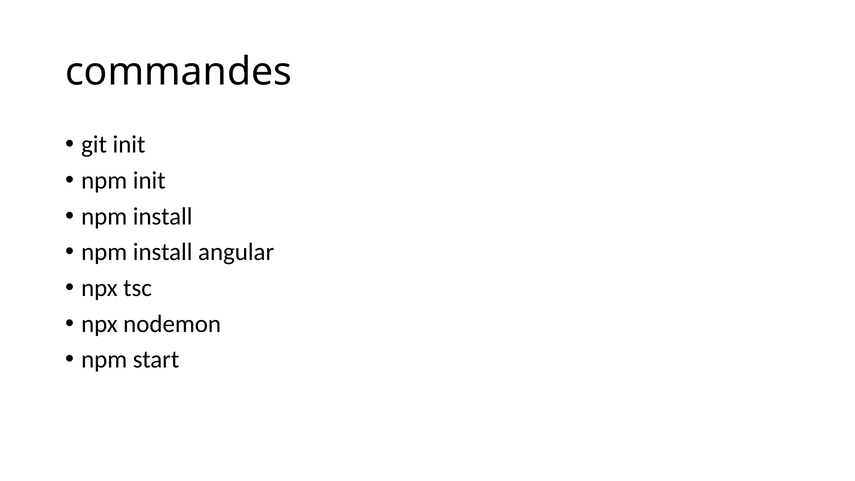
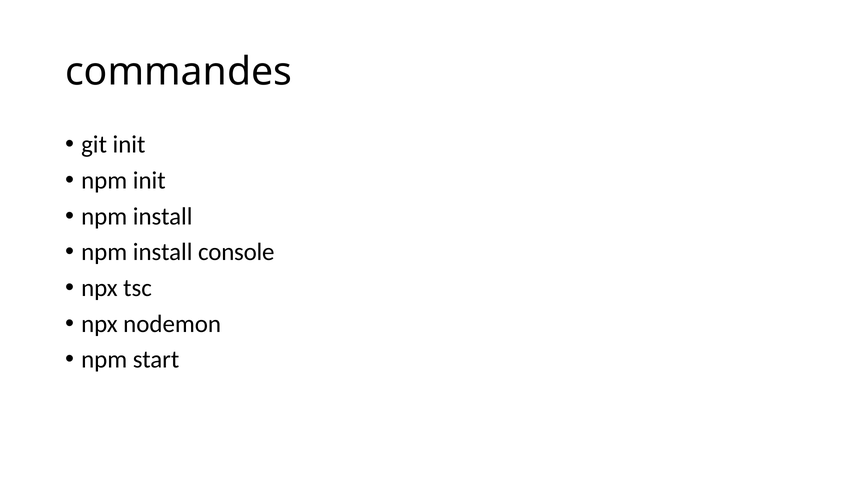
angular: angular -> console
